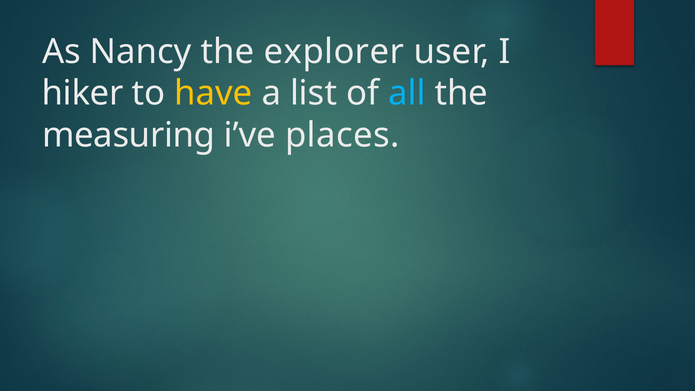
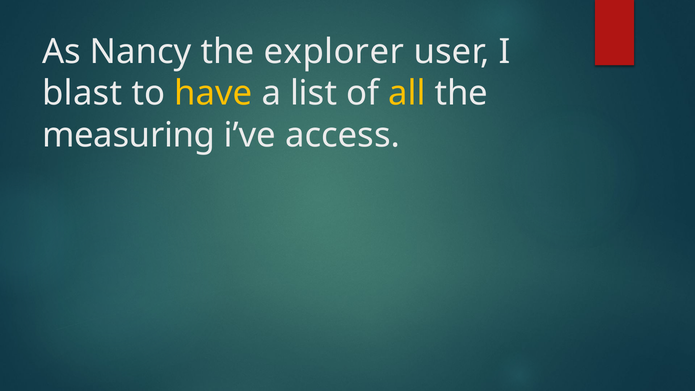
hiker: hiker -> blast
all colour: light blue -> yellow
places: places -> access
